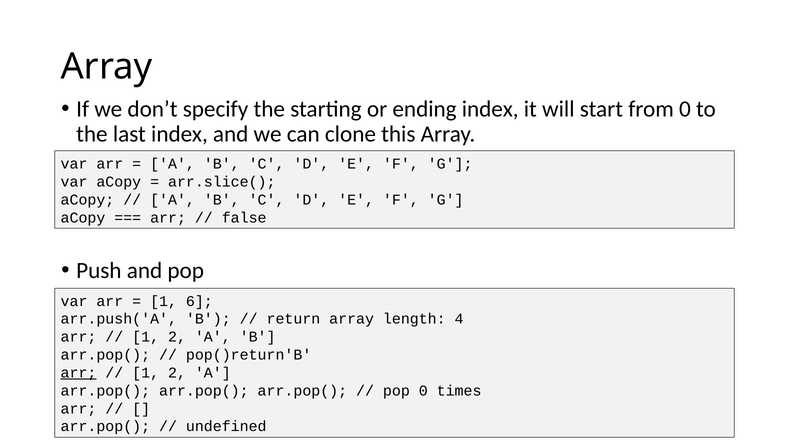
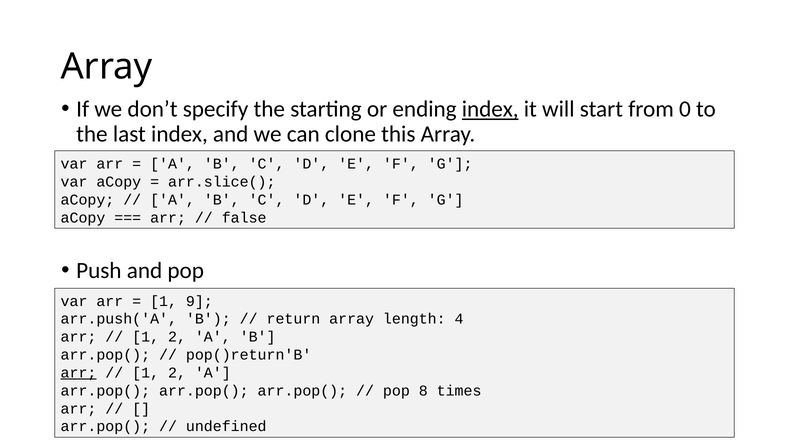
index at (490, 109) underline: none -> present
6: 6 -> 9
pop 0: 0 -> 8
